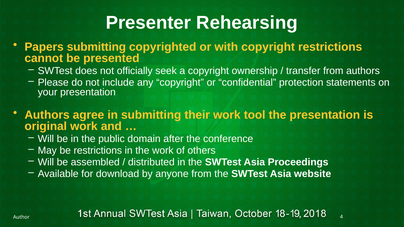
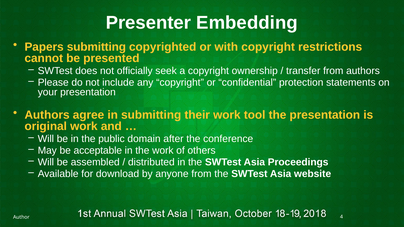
Rehearsing: Rehearsing -> Embedding
be restrictions: restrictions -> acceptable
